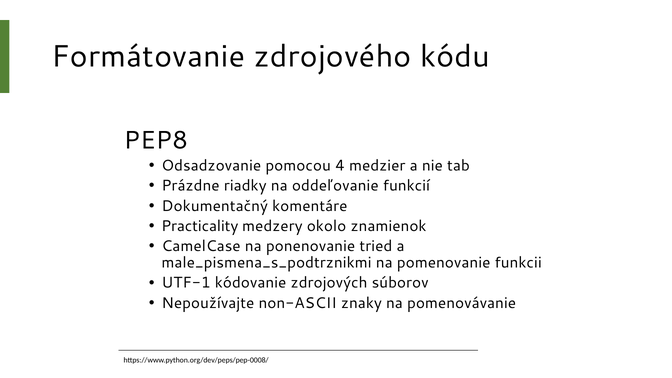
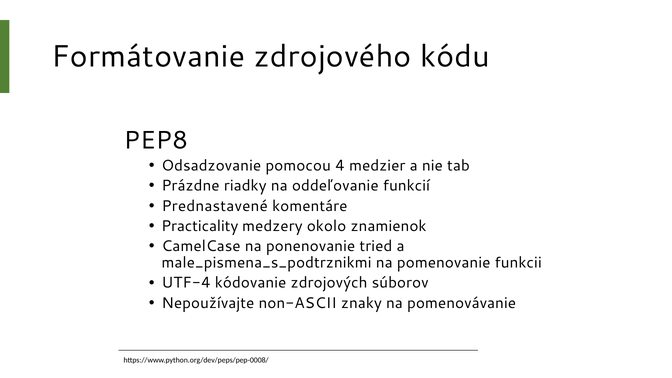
Dokumentačný: Dokumentačný -> Prednastavené
UTF-1: UTF-1 -> UTF-4
